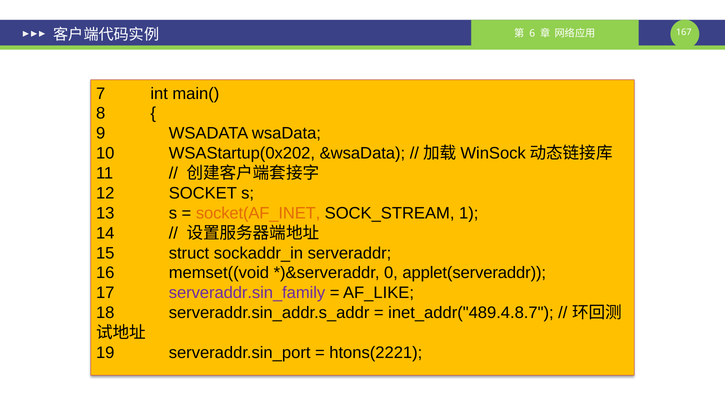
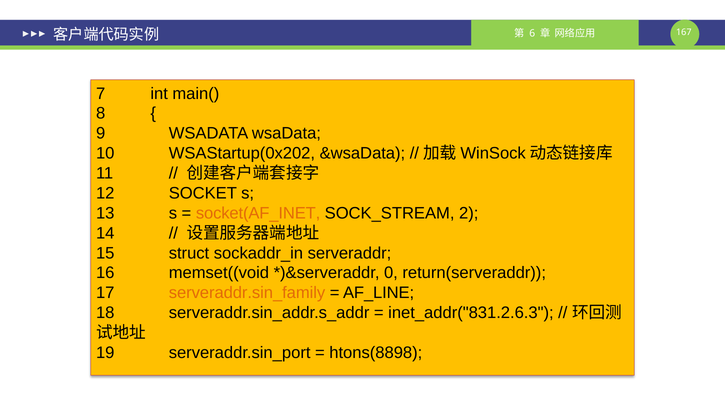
1: 1 -> 2
applet(serveraddr: applet(serveraddr -> return(serveraddr
serveraddr.sin_family colour: purple -> orange
AF_LIKE: AF_LIKE -> AF_LINE
inet_addr("489.4.8.7: inet_addr("489.4.8.7 -> inet_addr("831.2.6.3
htons(2221: htons(2221 -> htons(8898
